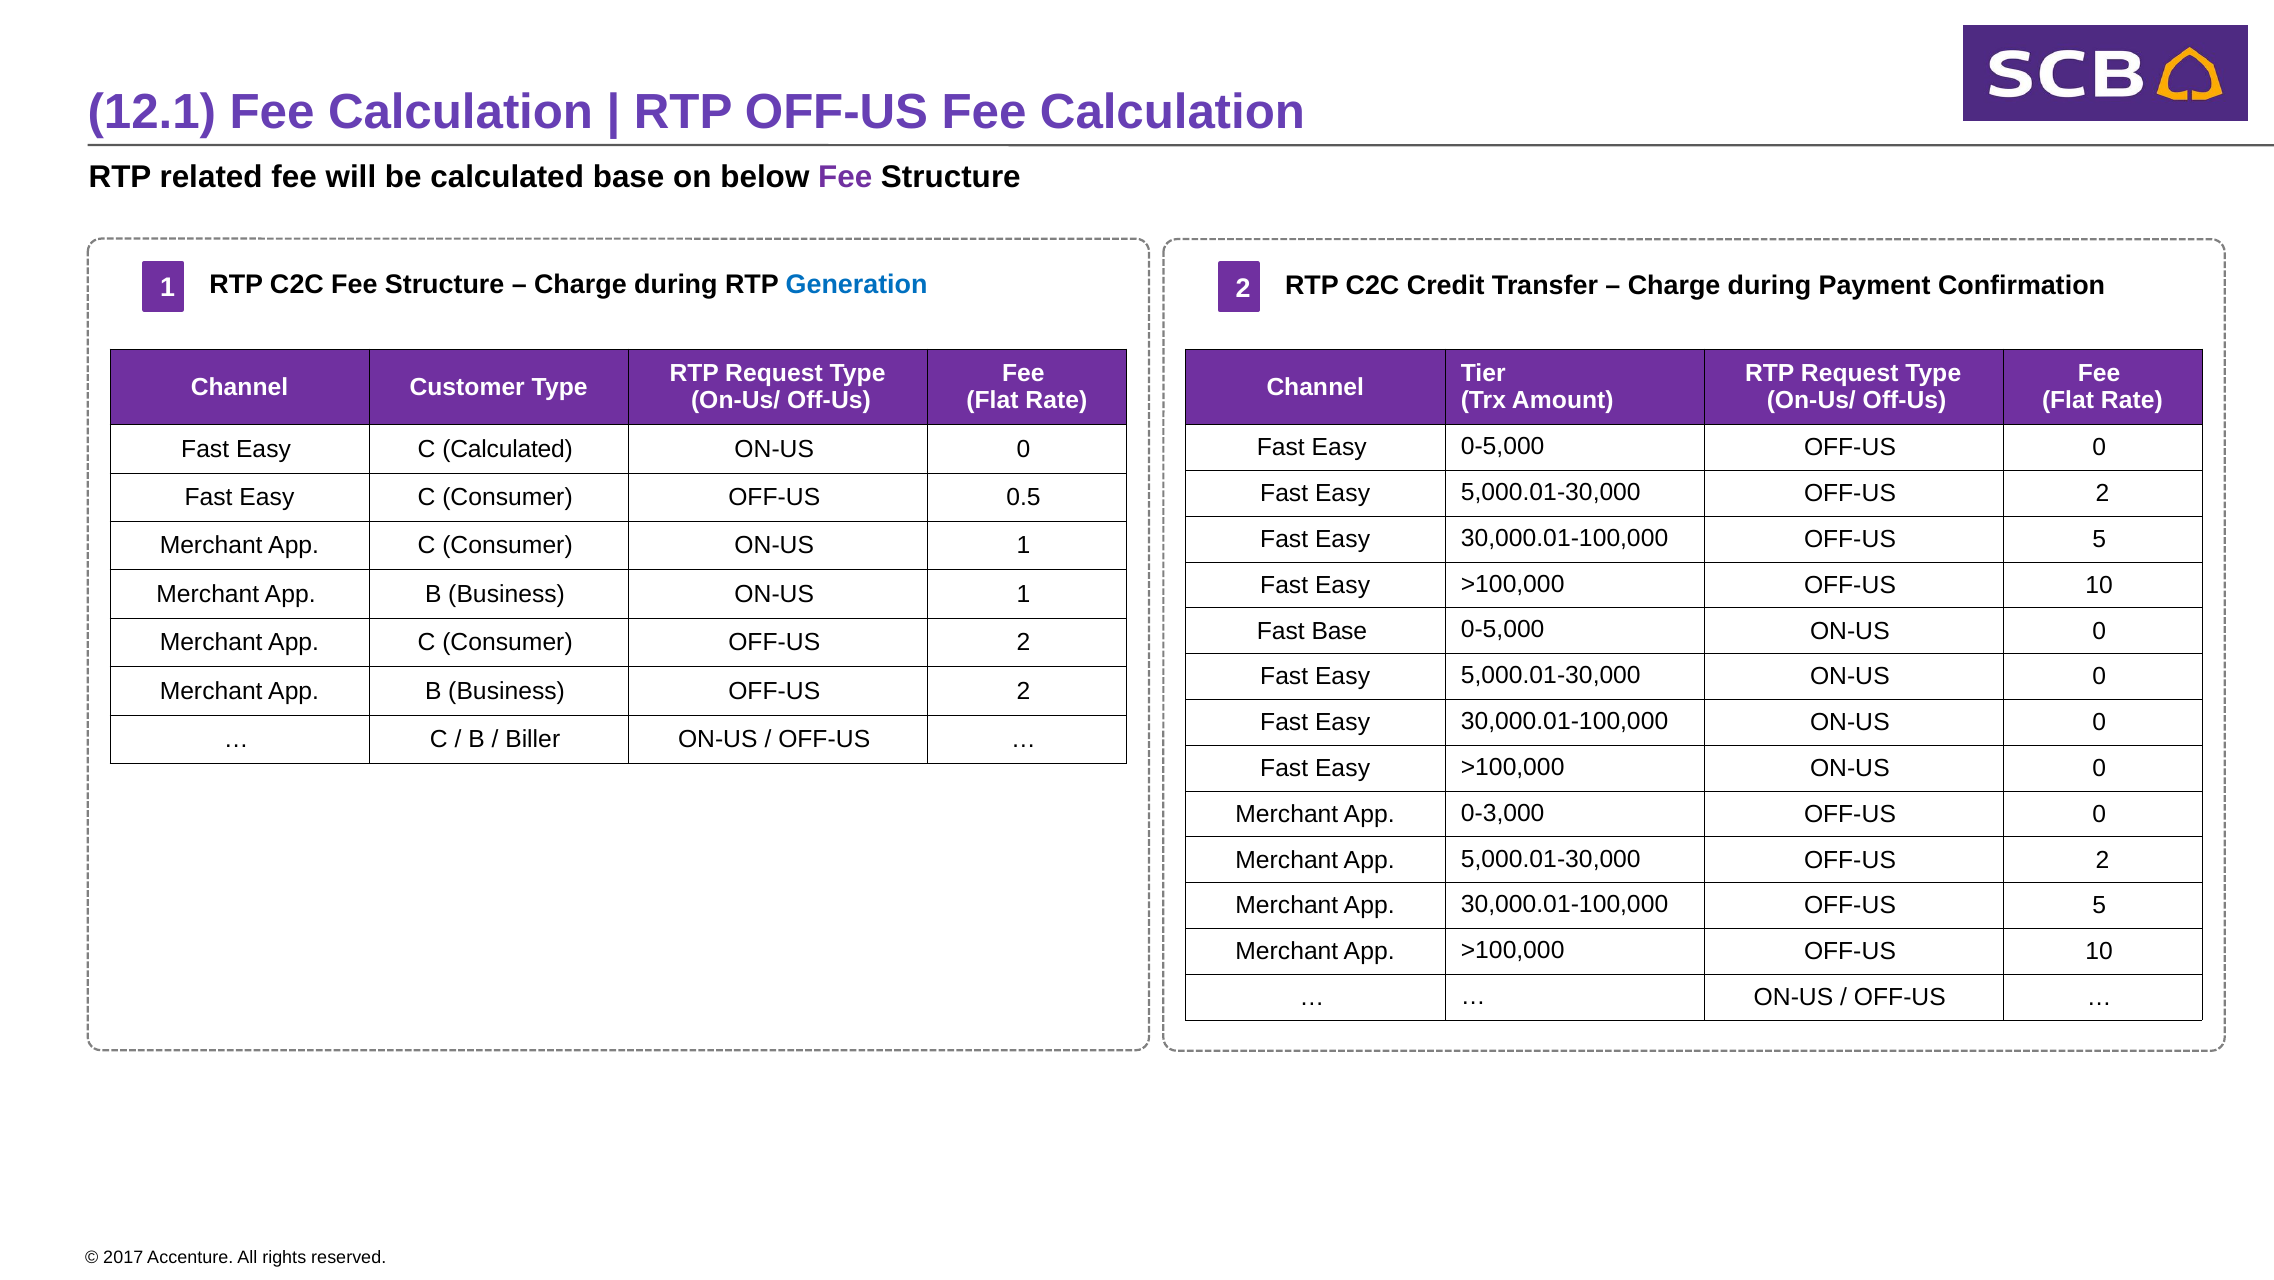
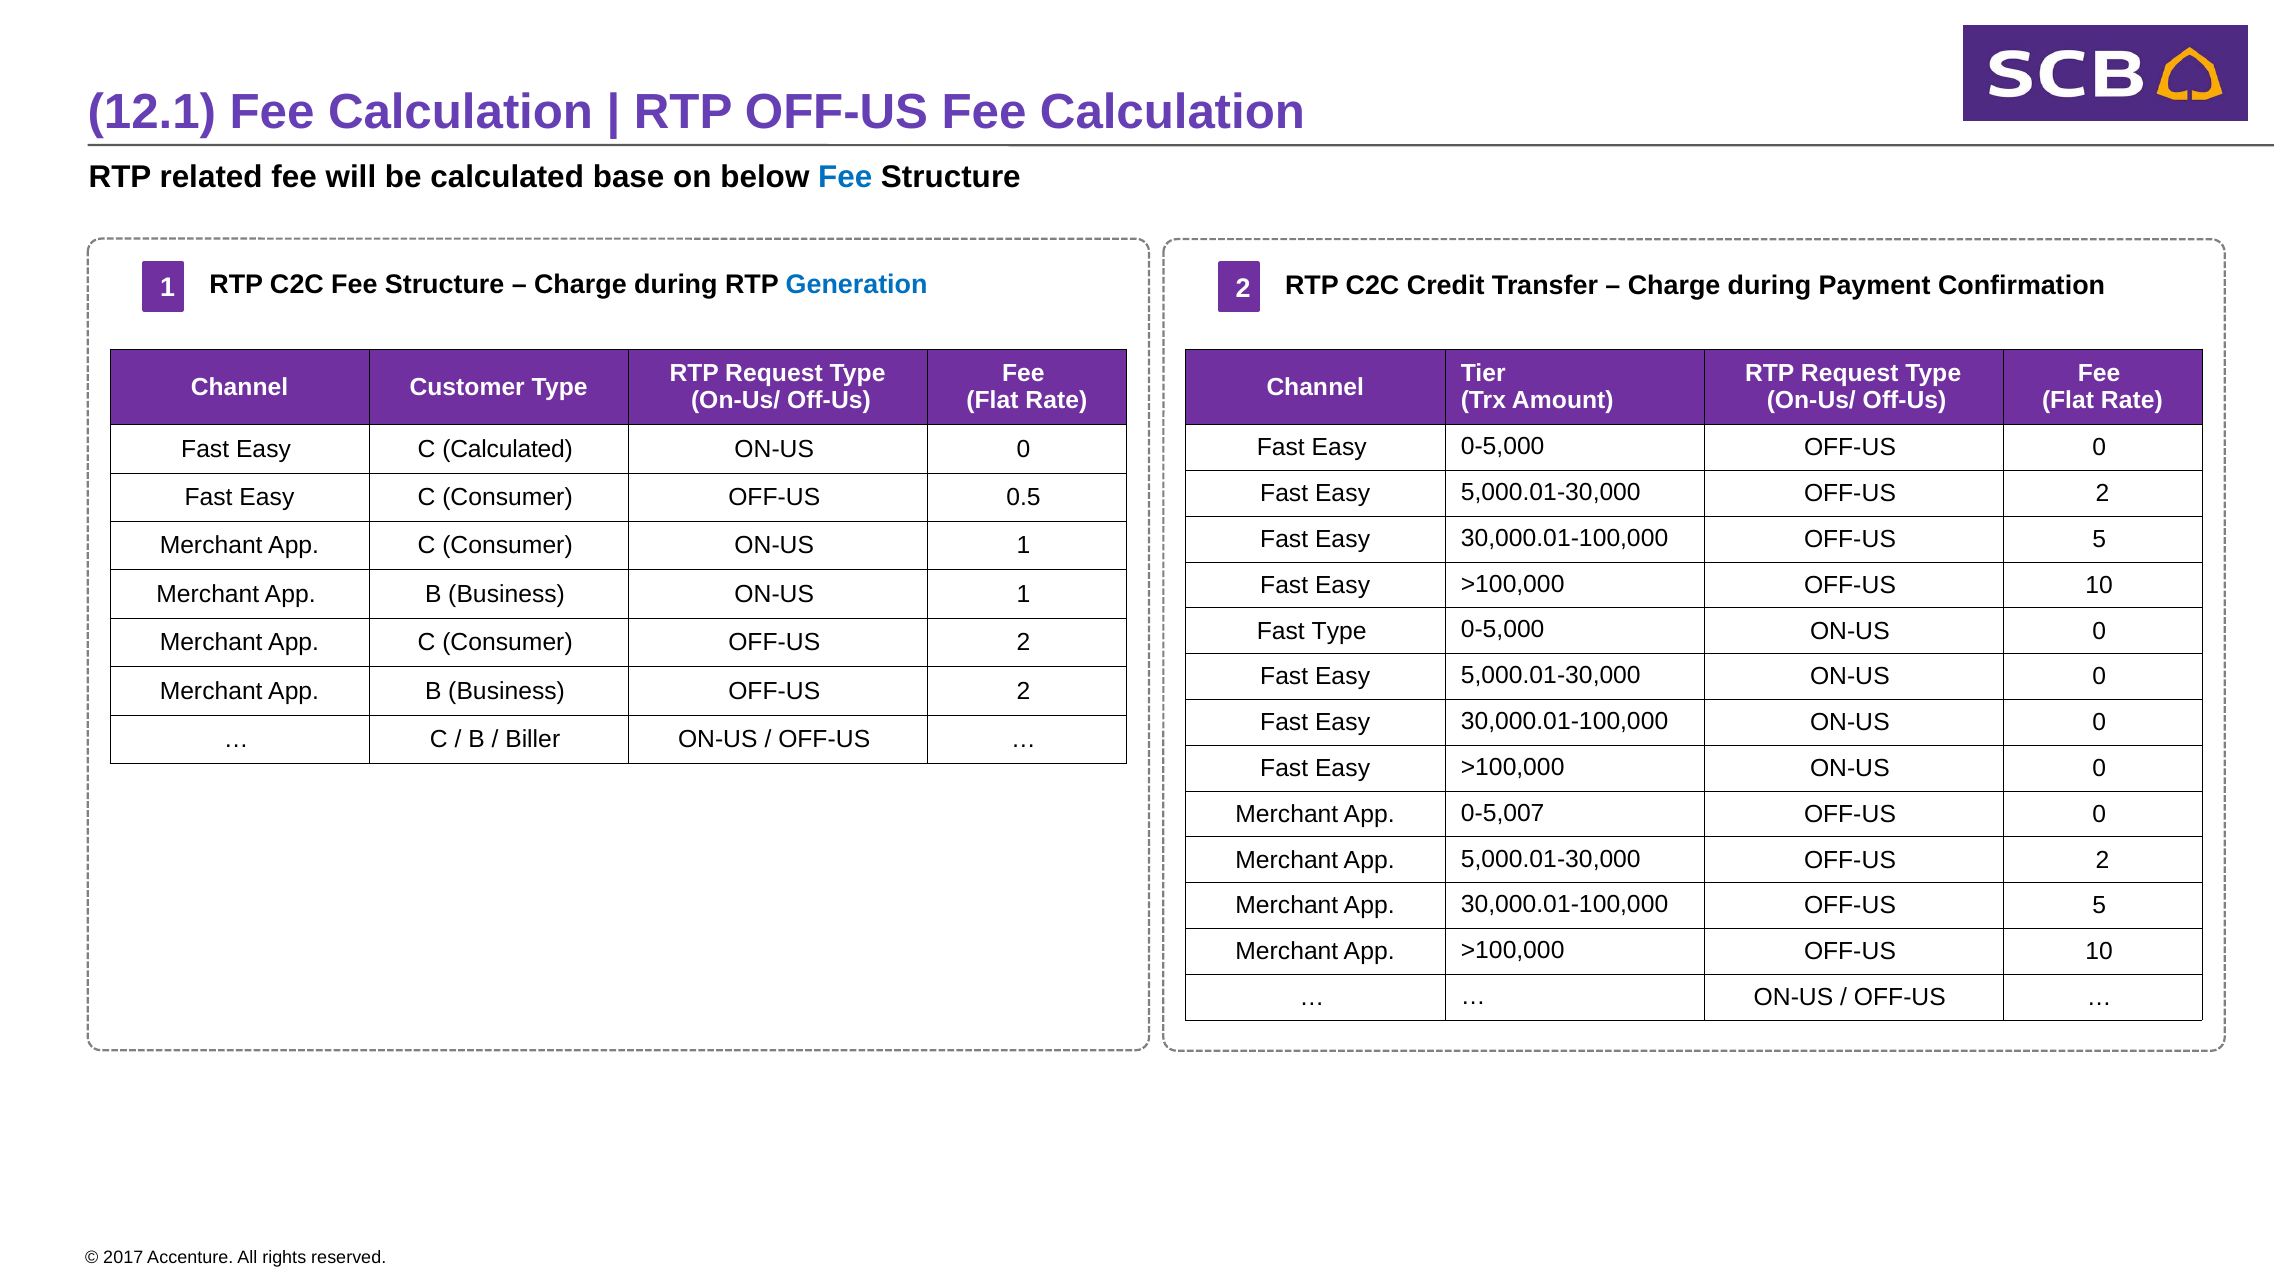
Fee at (845, 177) colour: purple -> blue
Fast Base: Base -> Type
0-3,000: 0-3,000 -> 0-5,007
